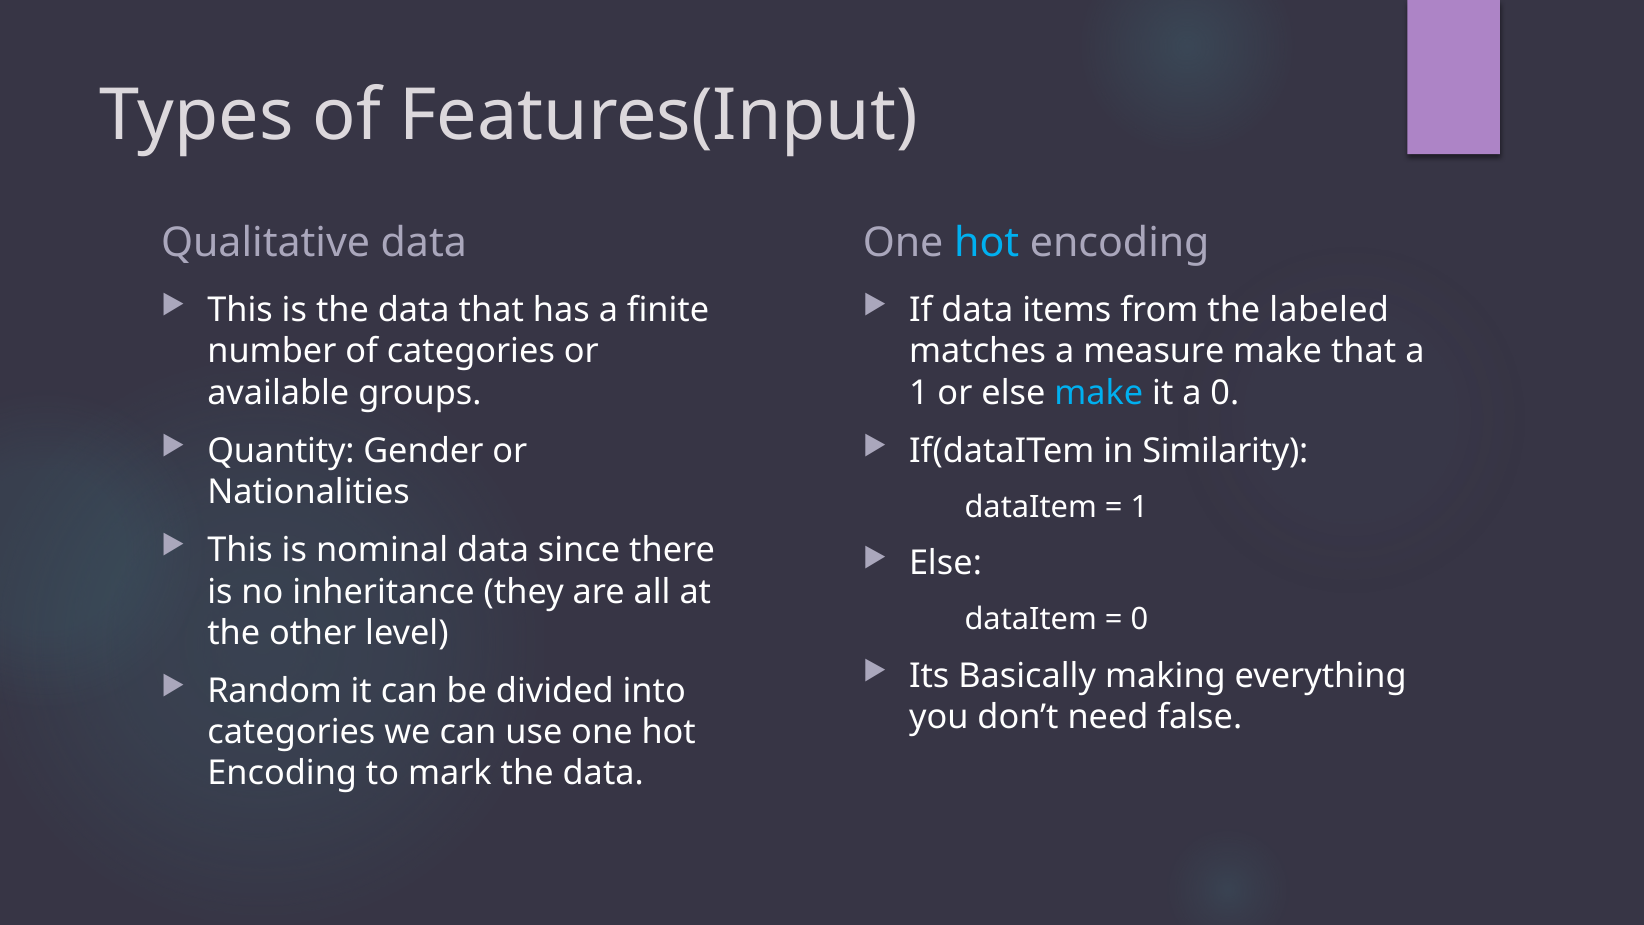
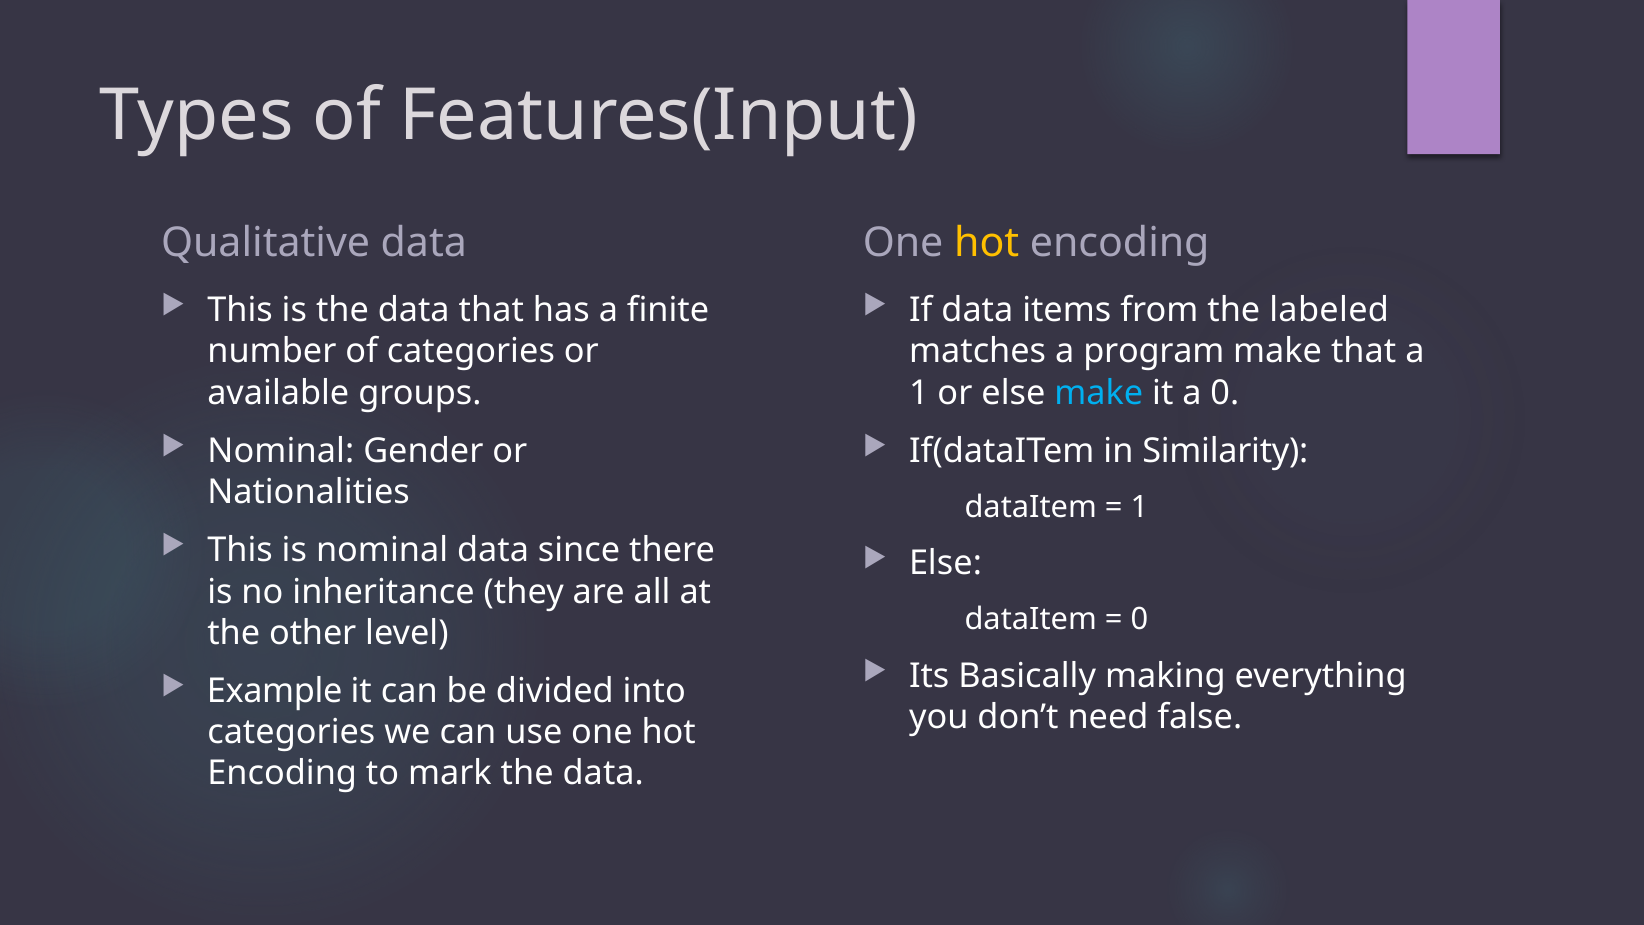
hot at (987, 242) colour: light blue -> yellow
measure: measure -> program
Quantity at (281, 451): Quantity -> Nominal
Random: Random -> Example
